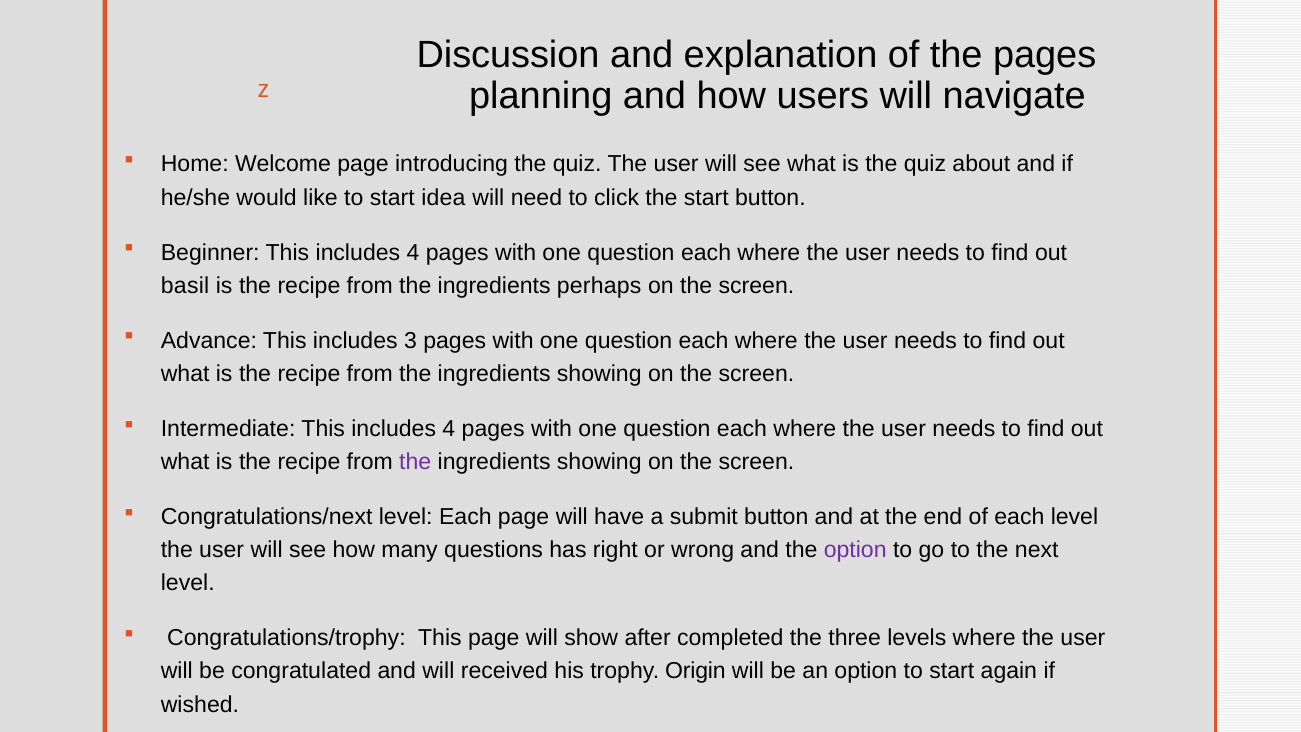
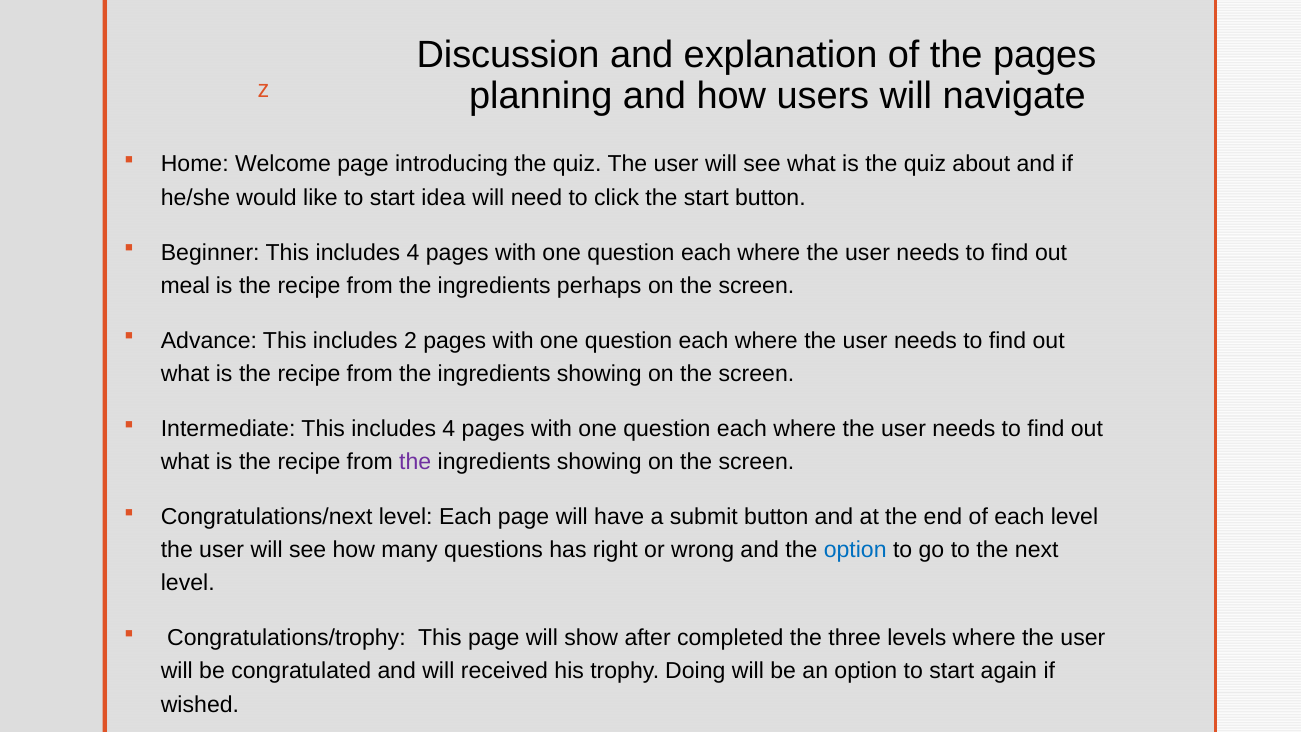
basil: basil -> meal
3: 3 -> 2
option at (855, 550) colour: purple -> blue
Origin: Origin -> Doing
